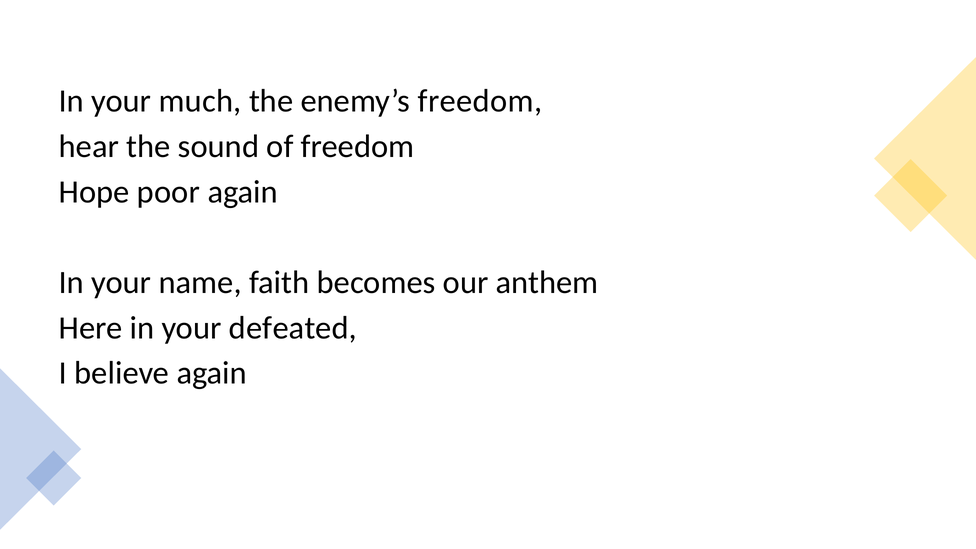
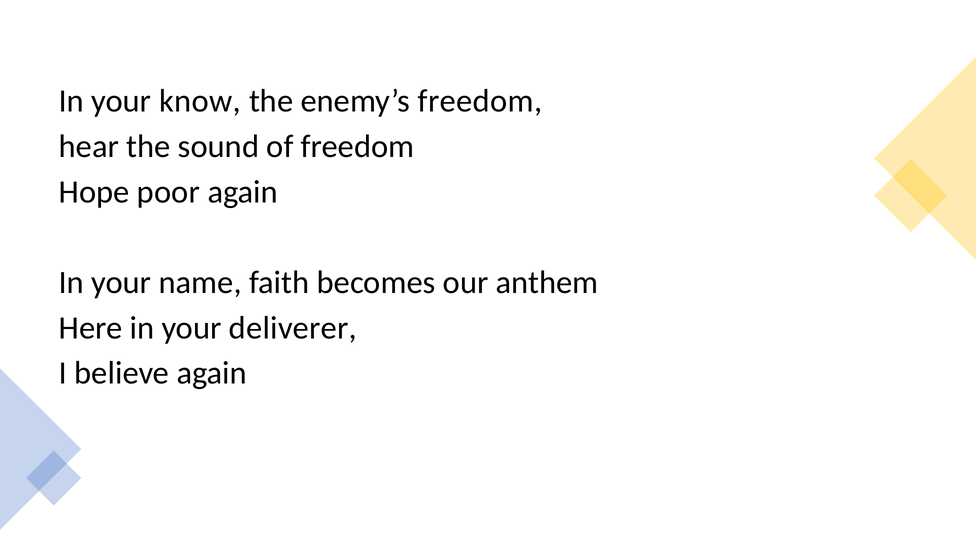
much: much -> know
defeated: defeated -> deliverer
